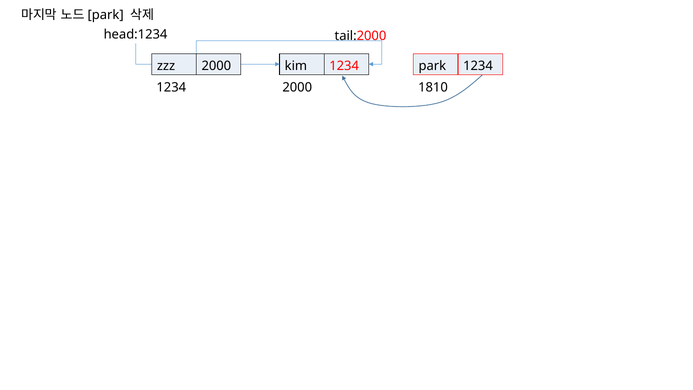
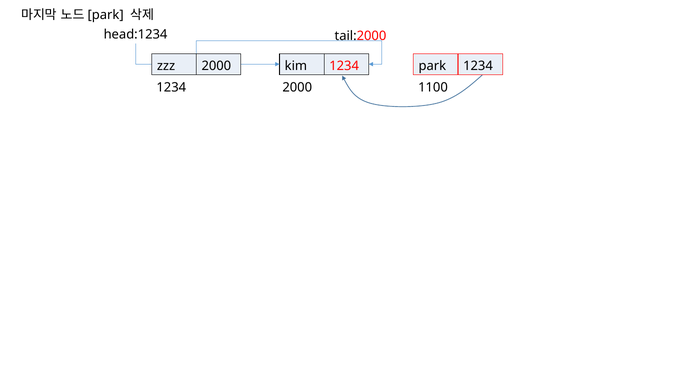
1810: 1810 -> 1100
